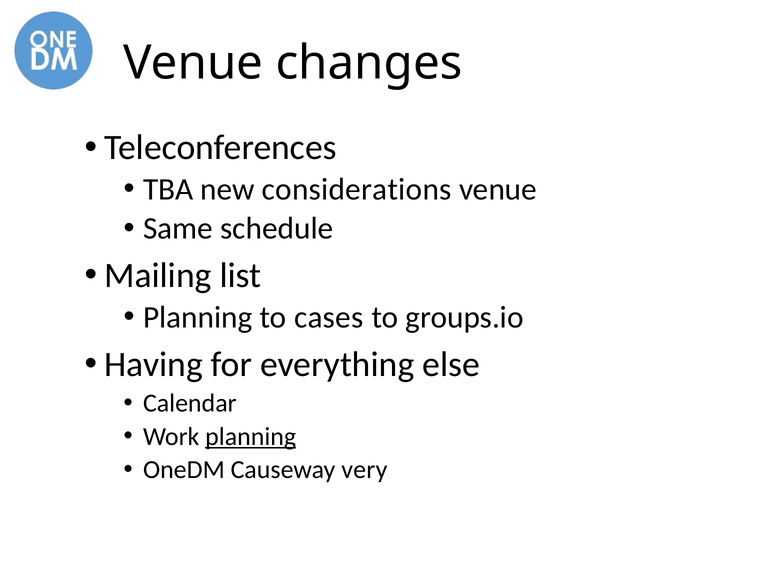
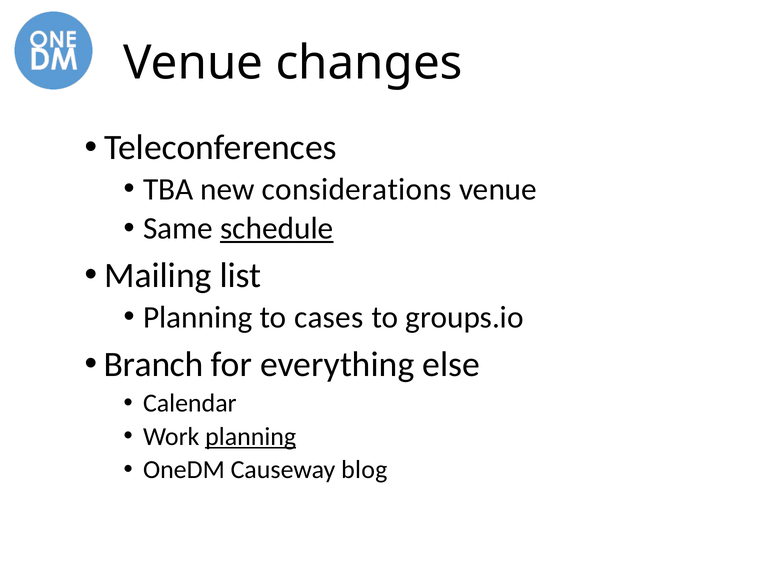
schedule underline: none -> present
Having: Having -> Branch
very: very -> blog
